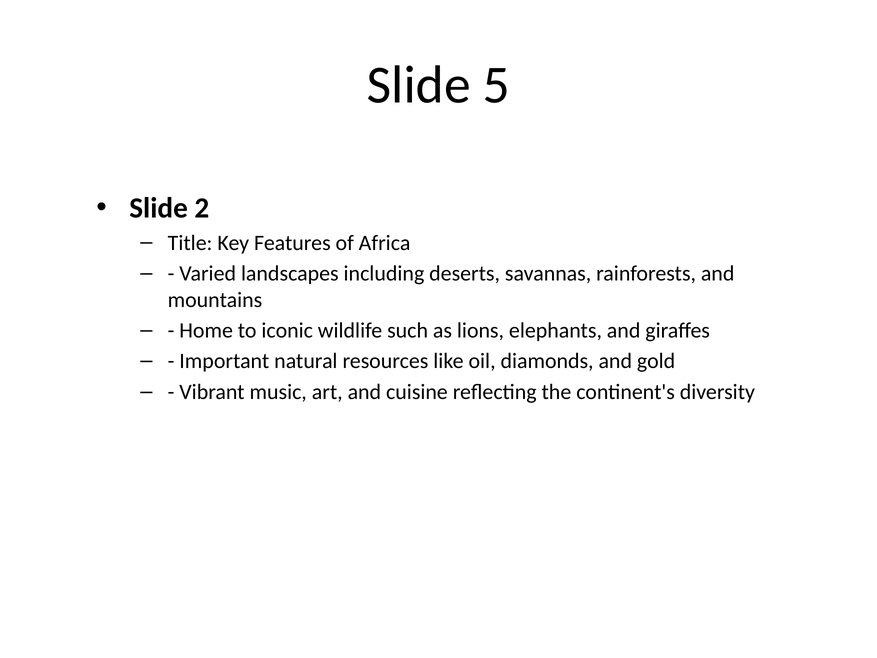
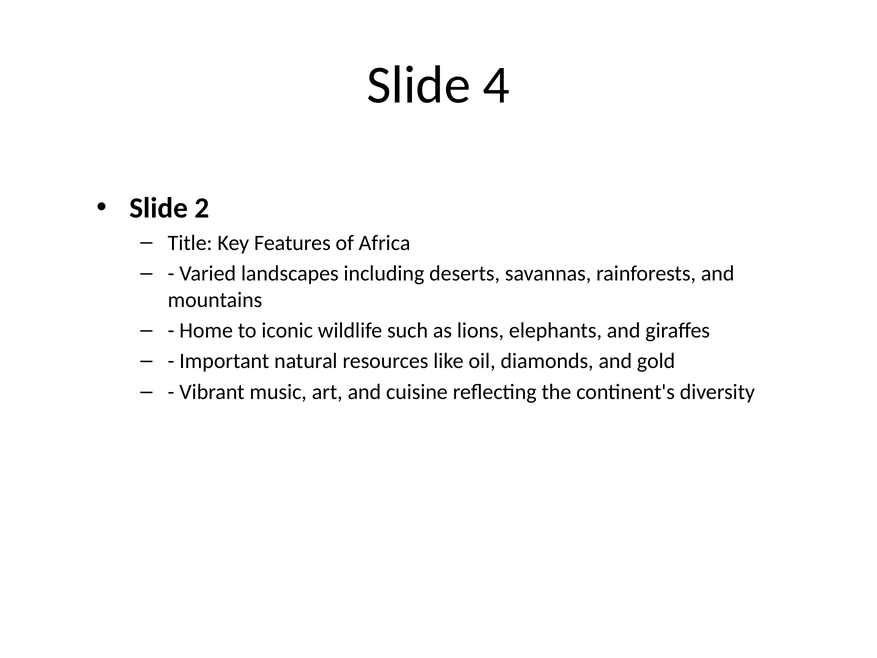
5: 5 -> 4
